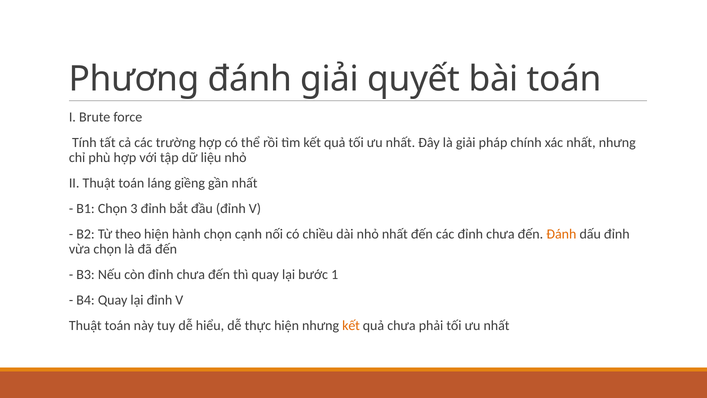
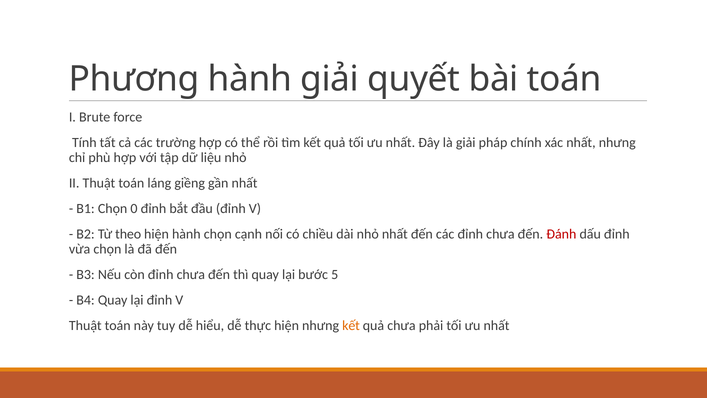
Phương đánh: đánh -> hành
3: 3 -> 0
Đánh at (561, 234) colour: orange -> red
1: 1 -> 5
